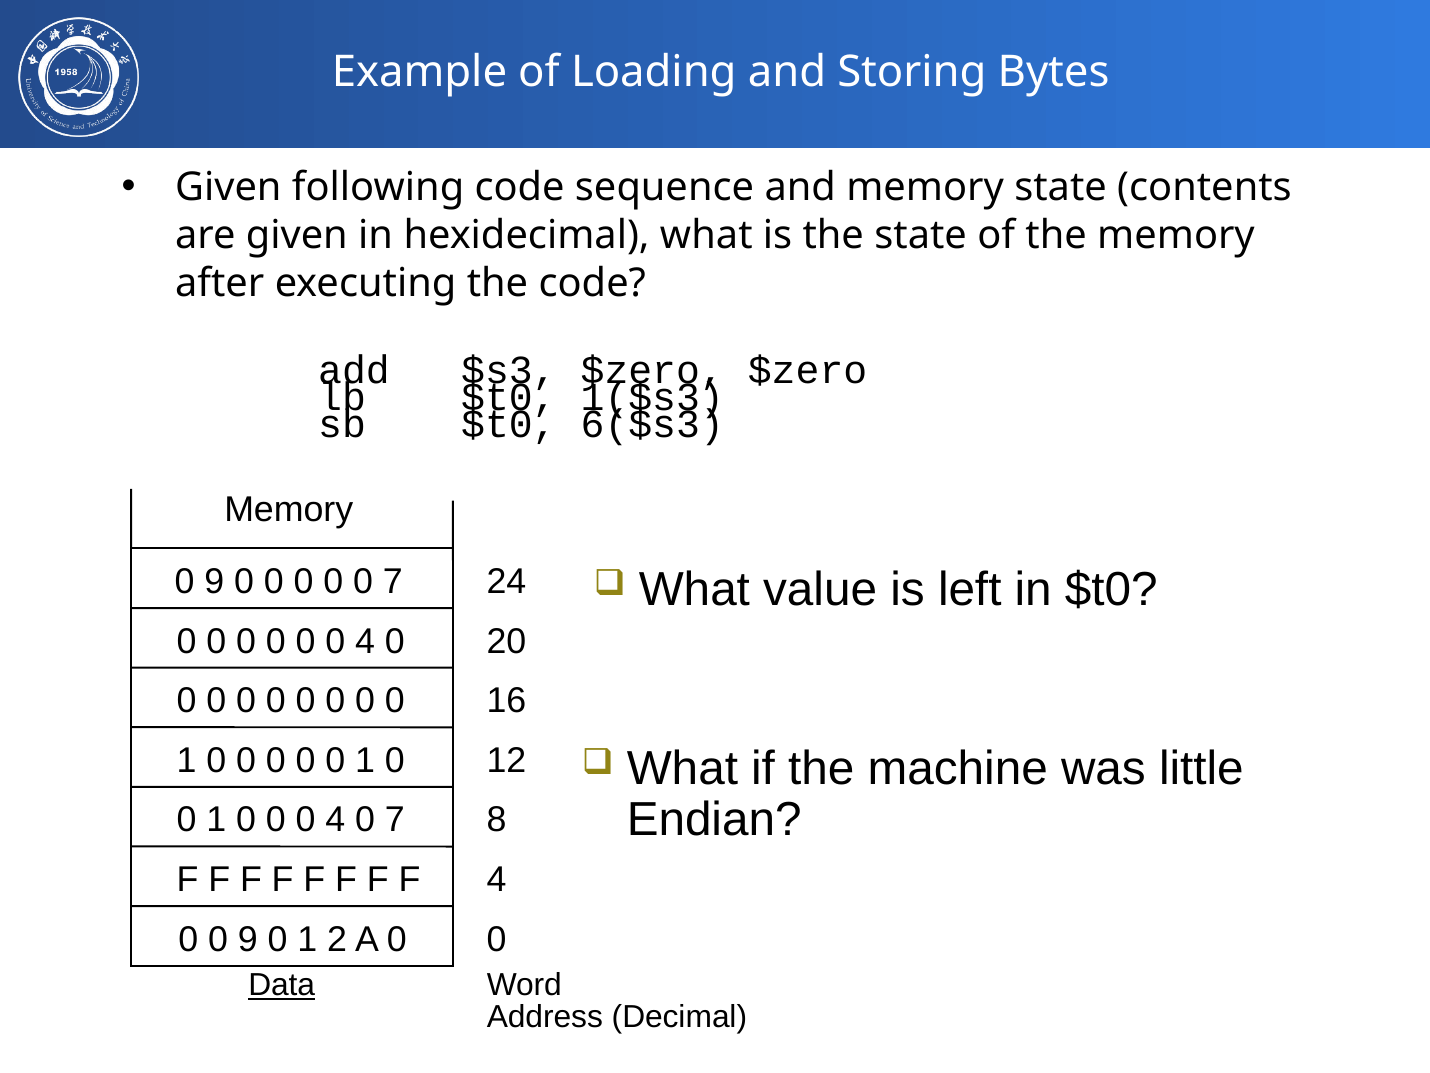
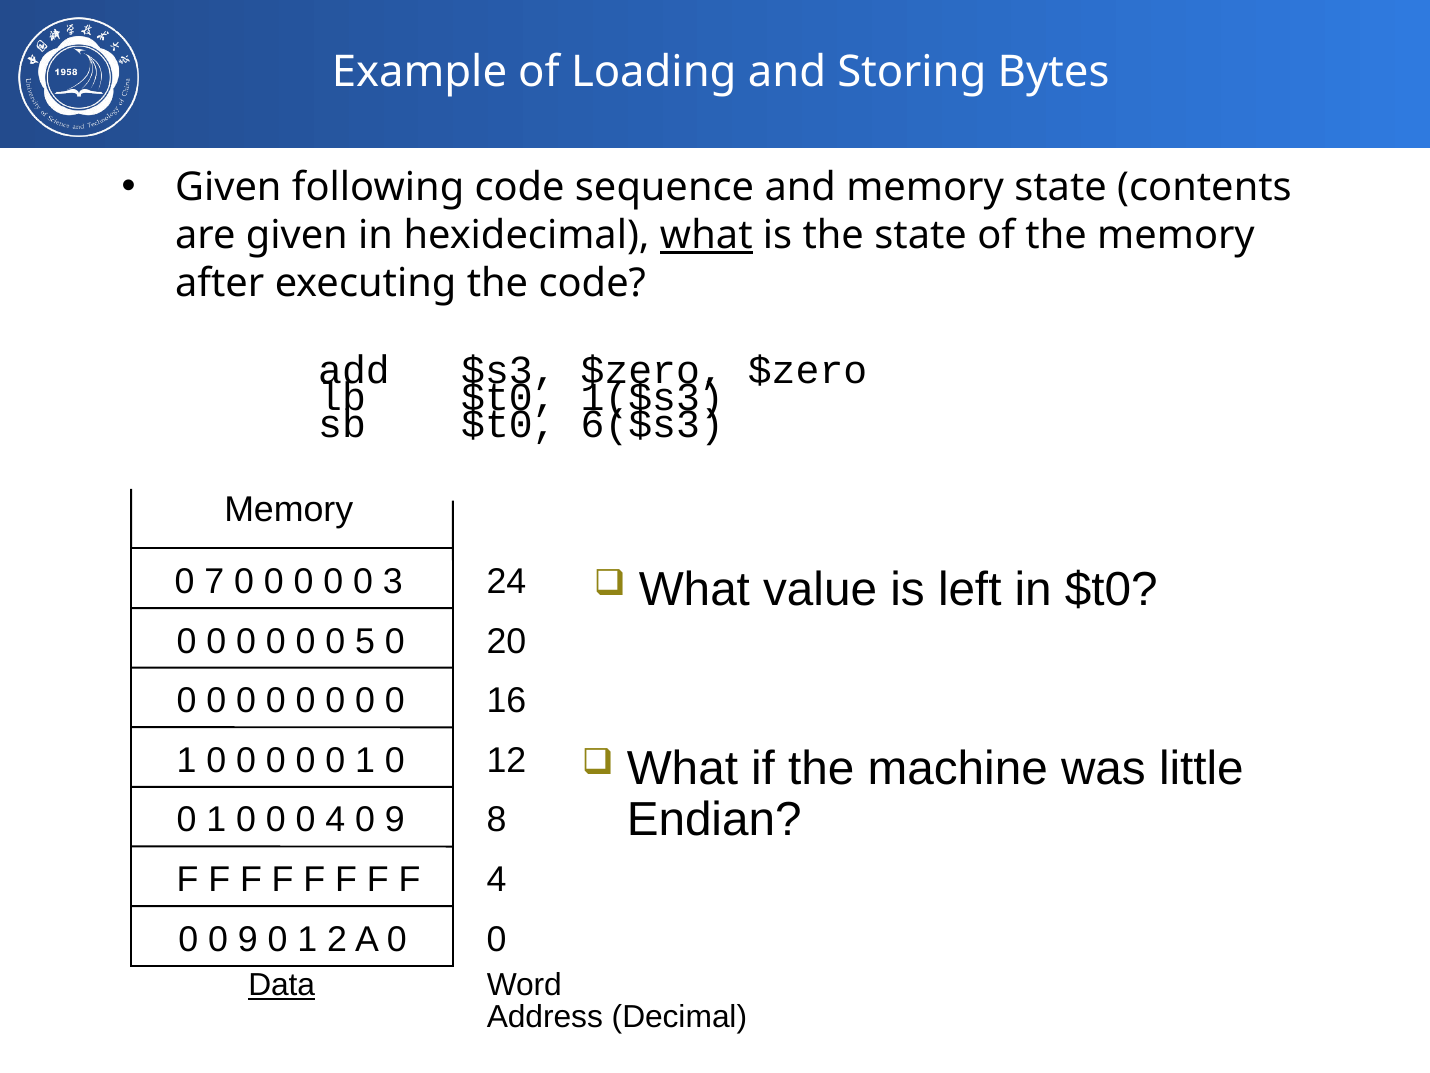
what at (706, 235) underline: none -> present
9 at (214, 581): 9 -> 7
0 0 7: 7 -> 3
4 at (365, 641): 4 -> 5
4 0 7: 7 -> 9
